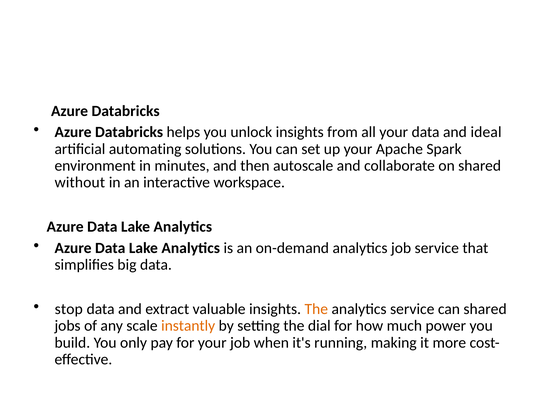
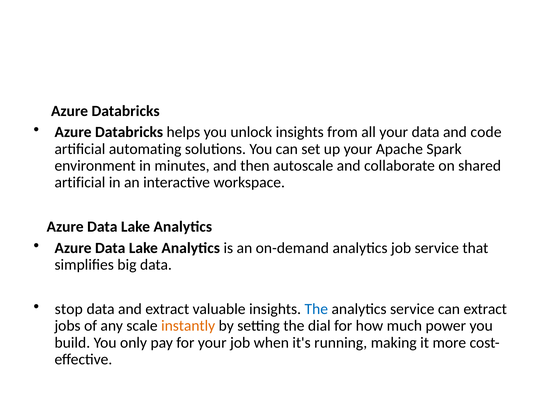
ideal: ideal -> code
without at (80, 183): without -> artificial
The at (316, 309) colour: orange -> blue
can shared: shared -> extract
